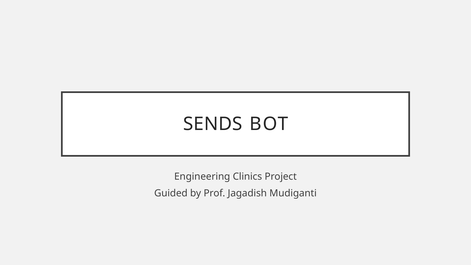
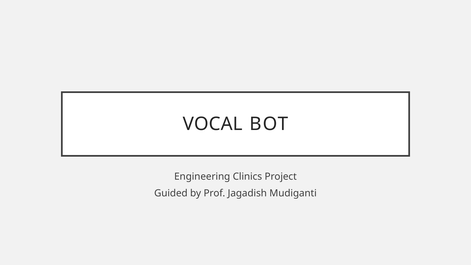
SENDS: SENDS -> VOCAL
